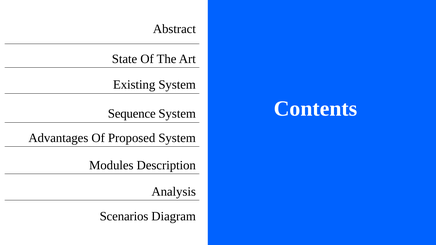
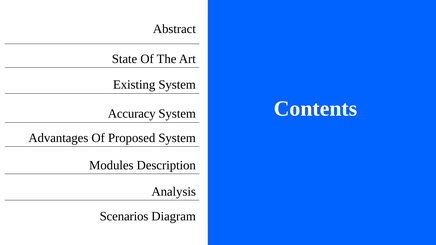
Sequence: Sequence -> Accuracy
